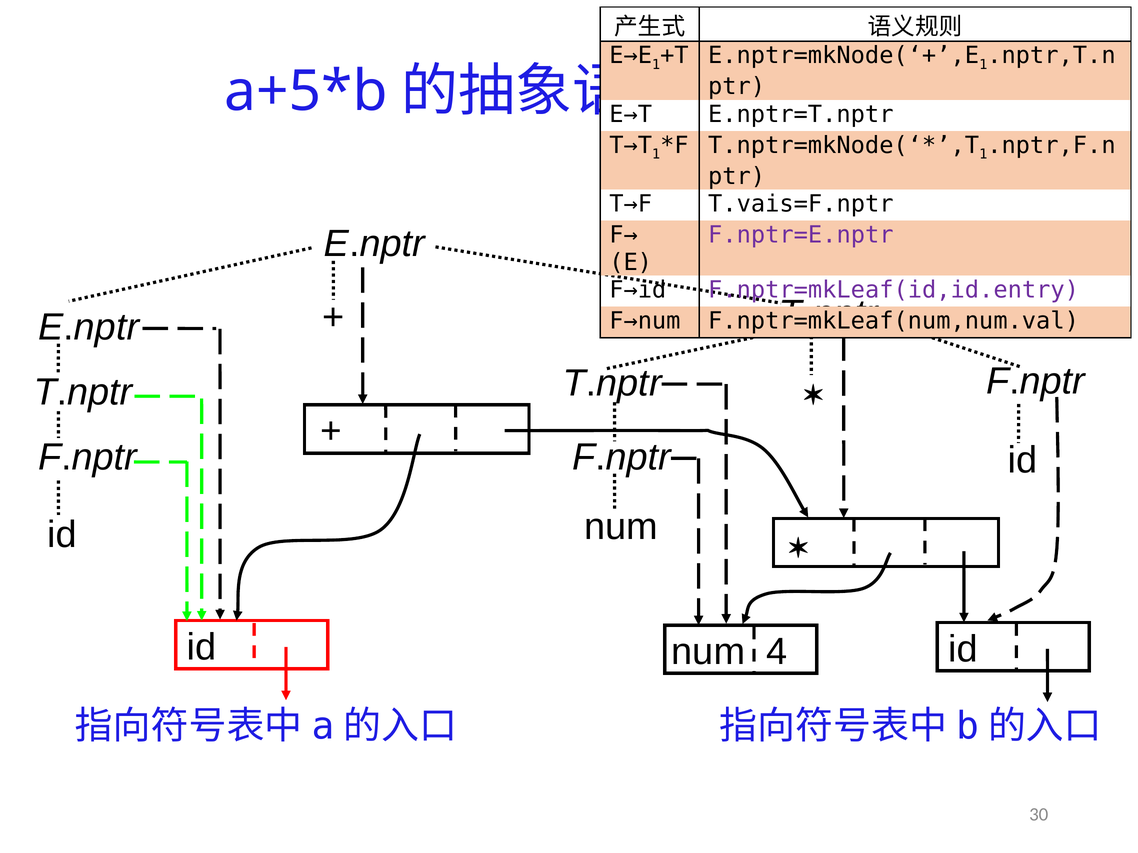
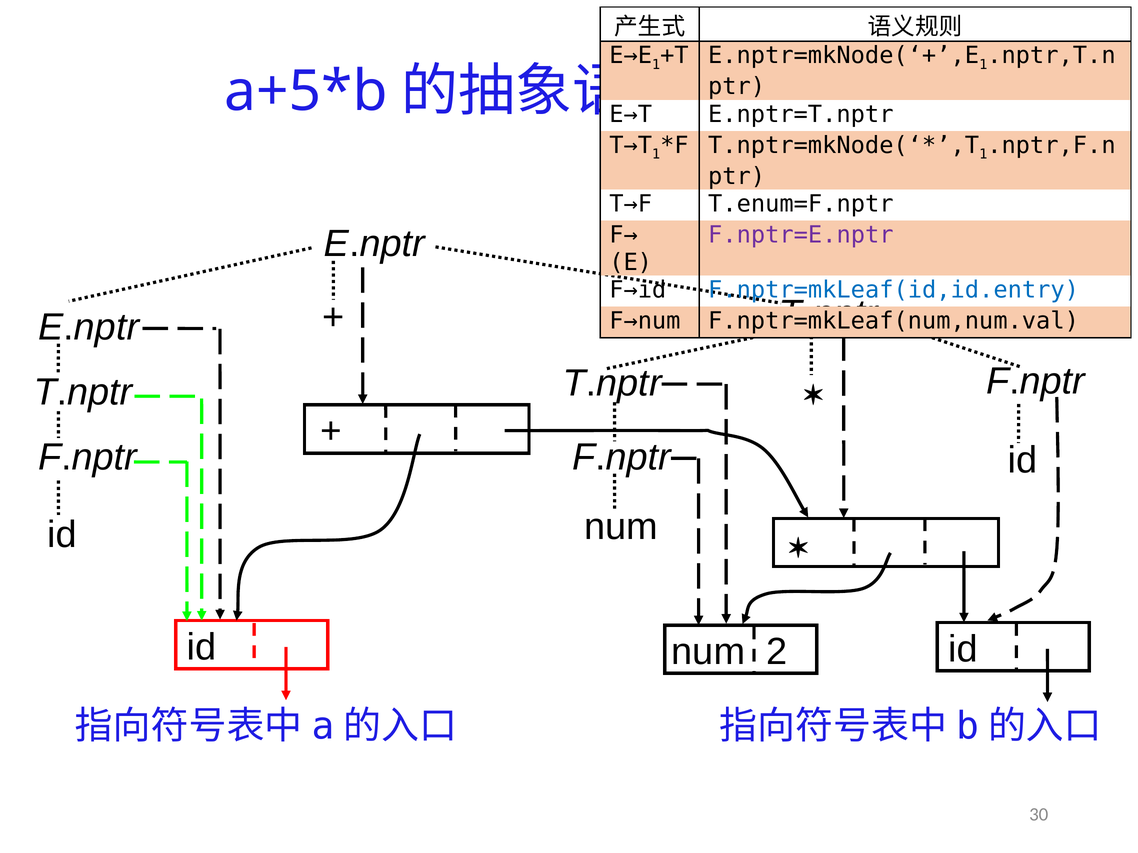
T.vais=F.nptr: T.vais=F.nptr -> T.enum=F.nptr
F.nptr=mkLeaf(id,id.entry colour: purple -> blue
4: 4 -> 2
